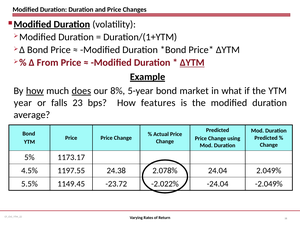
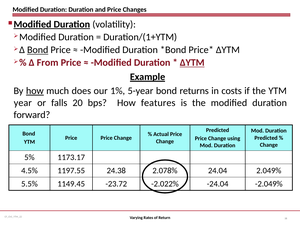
Bond at (38, 50) underline: none -> present
does underline: present -> none
8%: 8% -> 1%
market: market -> returns
what: what -> costs
23: 23 -> 20
average: average -> forward
